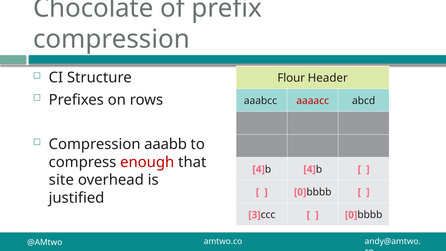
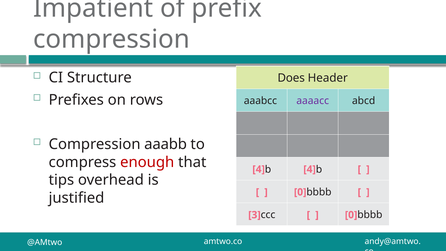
Chocolate: Chocolate -> Impatient
Flour: Flour -> Does
aaaacc colour: red -> purple
site: site -> tips
